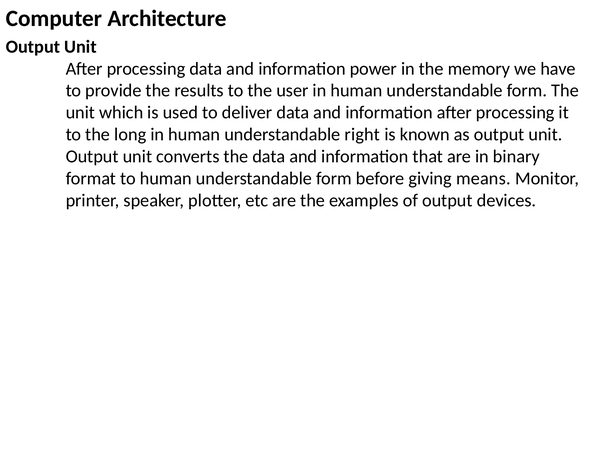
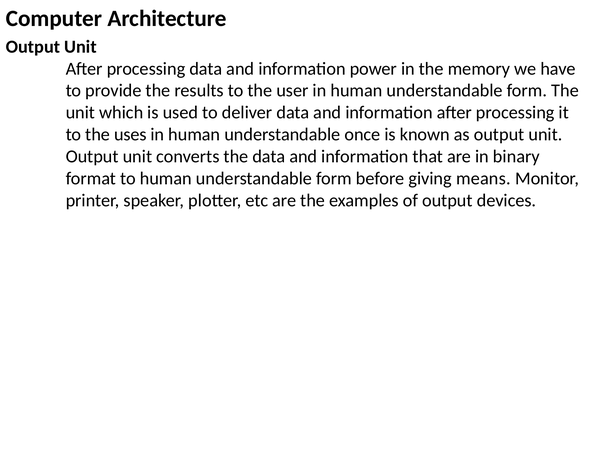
long: long -> uses
right: right -> once
